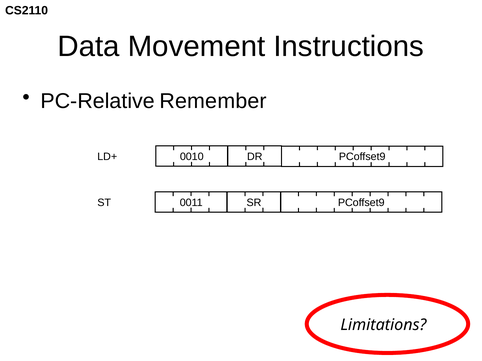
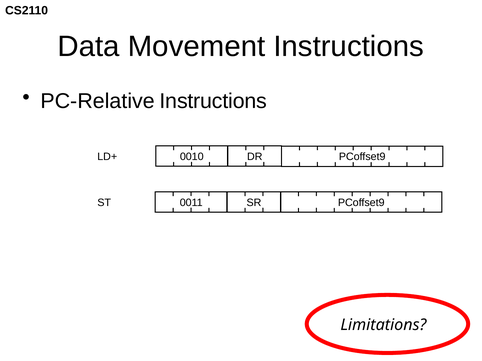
PC-Relative Remember: Remember -> Instructions
